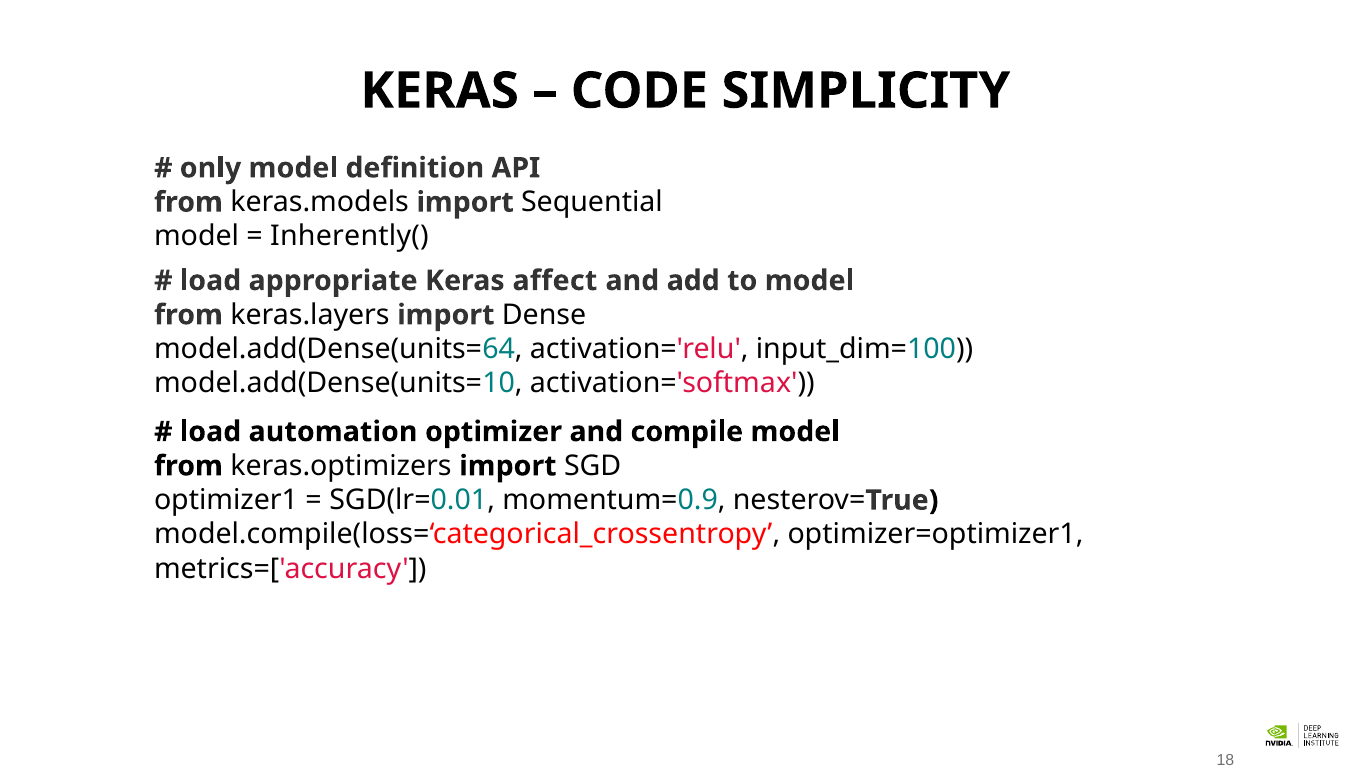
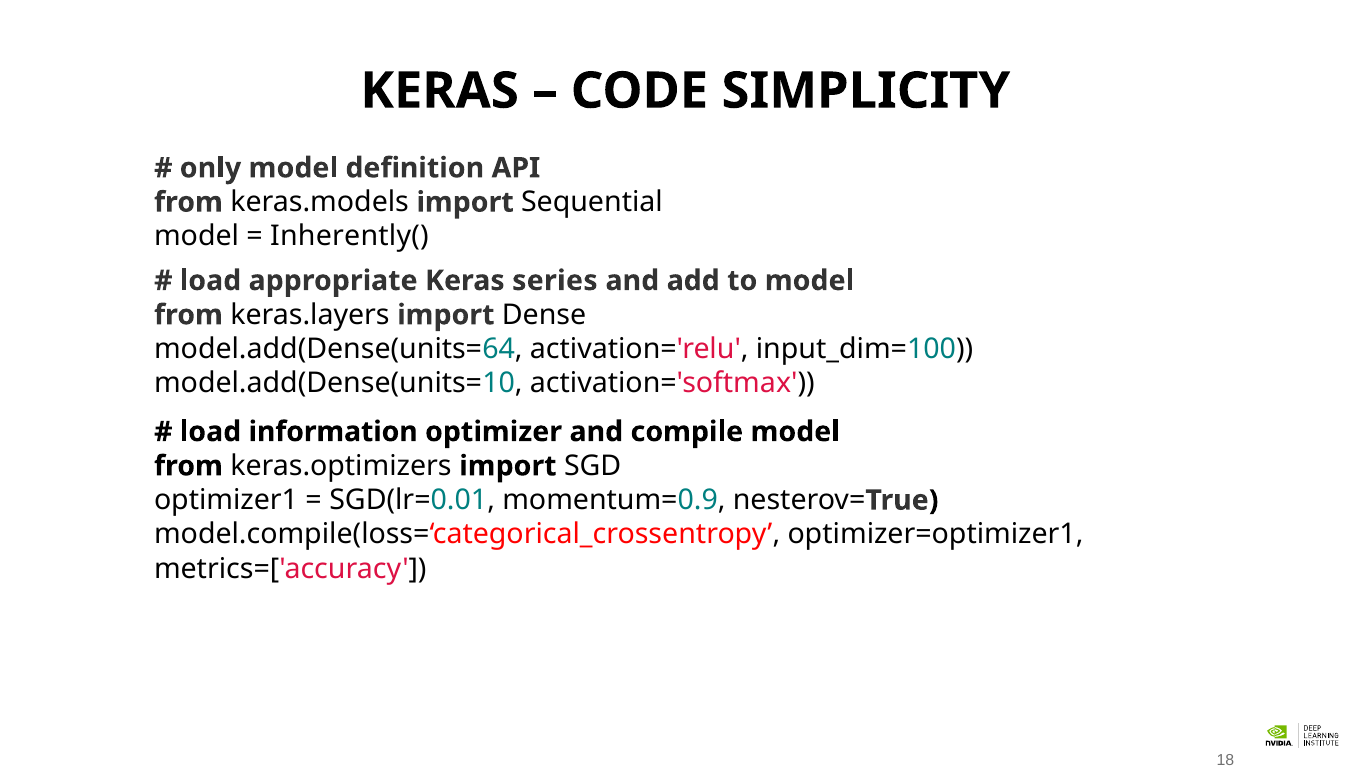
affect: affect -> series
automation: automation -> information
